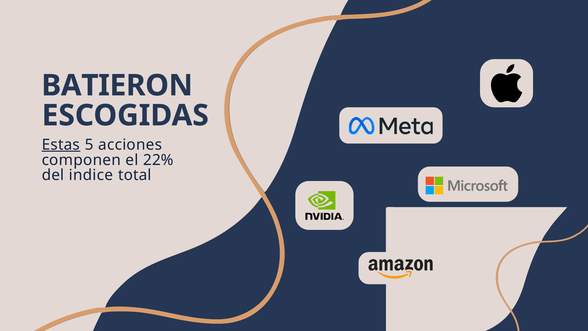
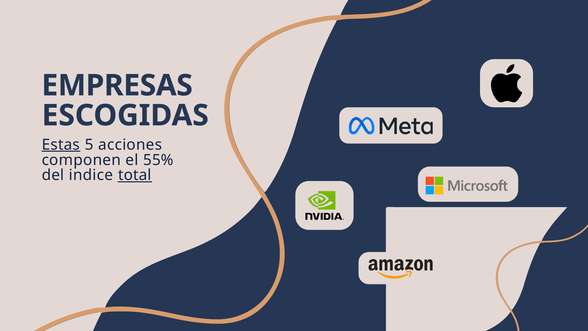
BATIERON: BATIERON -> EMPRESAS
22%: 22% -> 55%
total underline: none -> present
